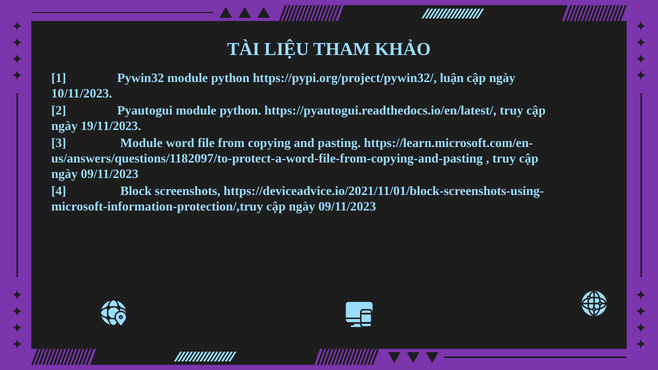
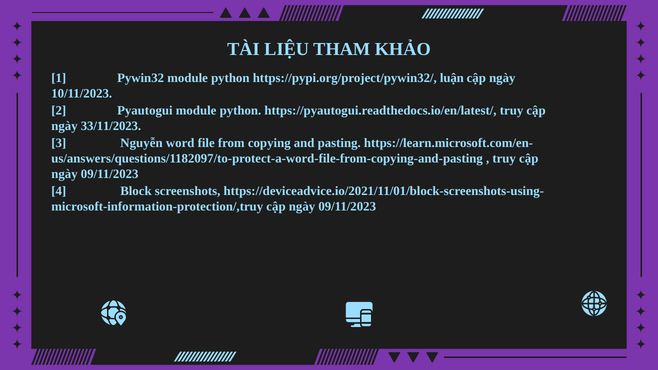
19/11/2023: 19/11/2023 -> 33/11/2023
3 Module: Module -> Nguyễn
